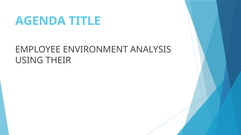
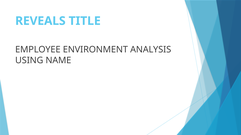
AGENDA: AGENDA -> REVEALS
THEIR: THEIR -> NAME
